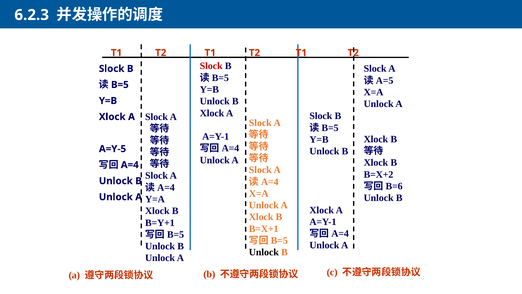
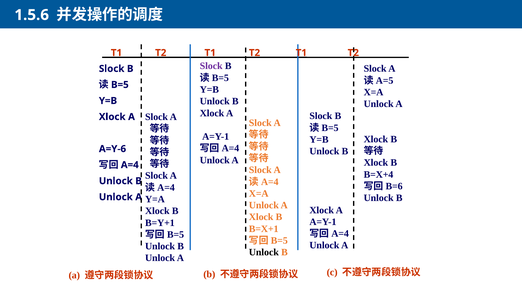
6.2.3: 6.2.3 -> 1.5.6
Slock at (211, 66) colour: red -> purple
A=Y-5: A=Y-5 -> A=Y-6
B=X+2: B=X+2 -> B=X+4
